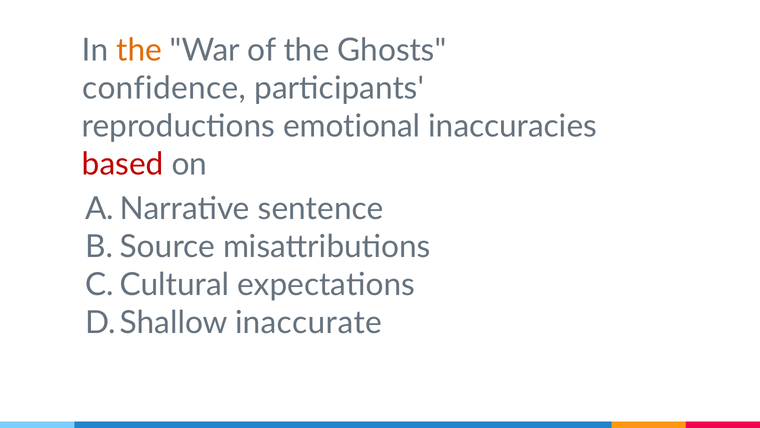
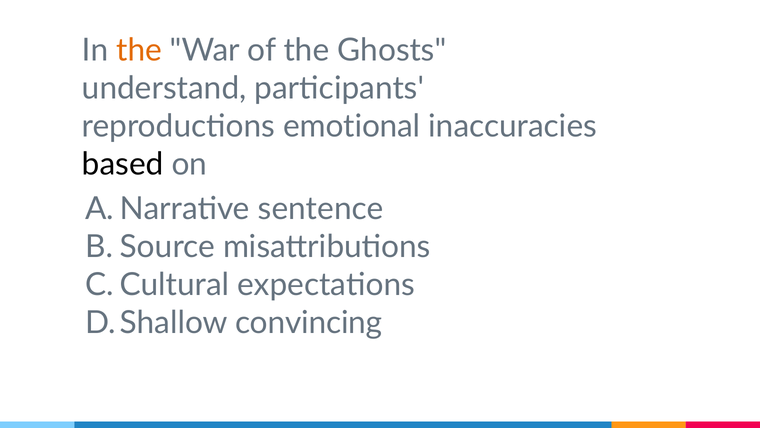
confidence: confidence -> understand
based colour: red -> black
inaccurate: inaccurate -> convincing
